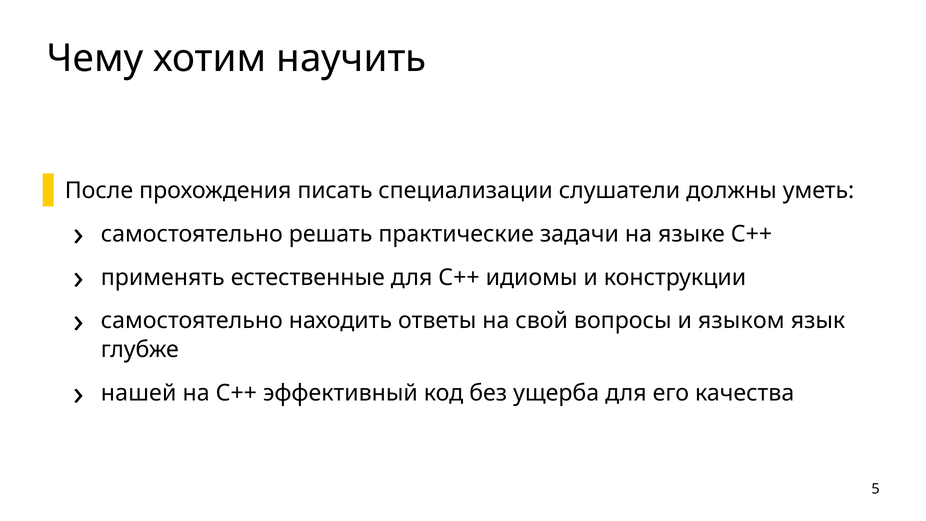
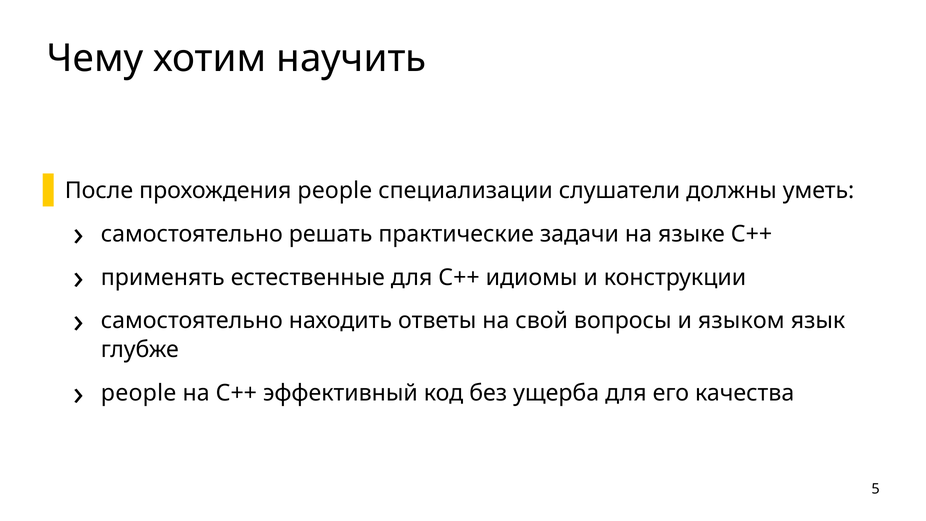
прохождения писать: писать -> people
нашей at (139, 393): нашей -> people
